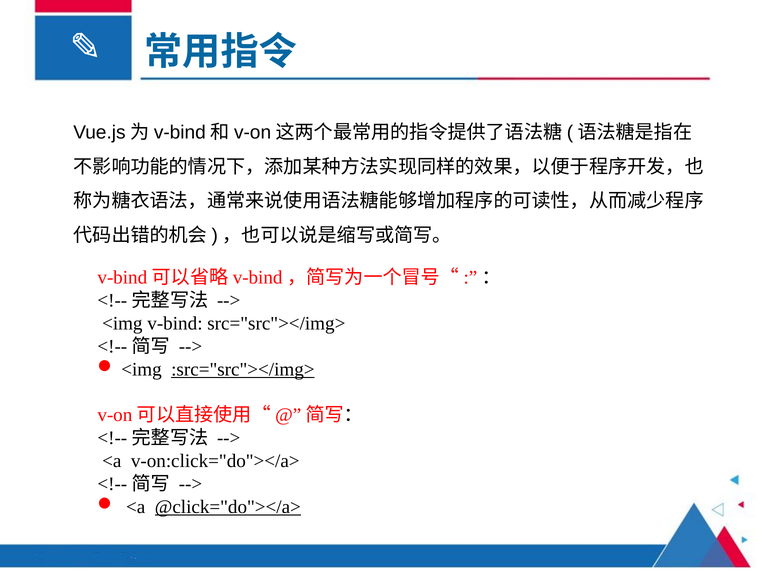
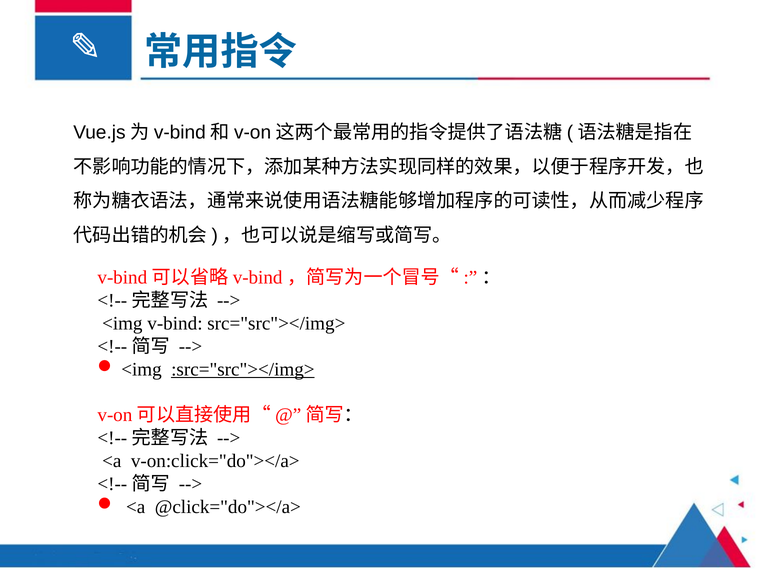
@click="do"></a> underline: present -> none
